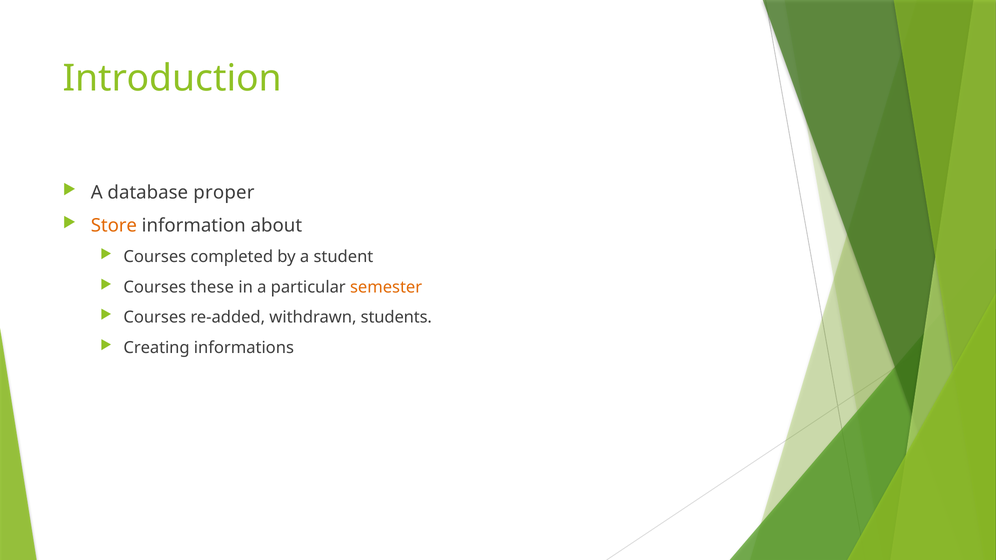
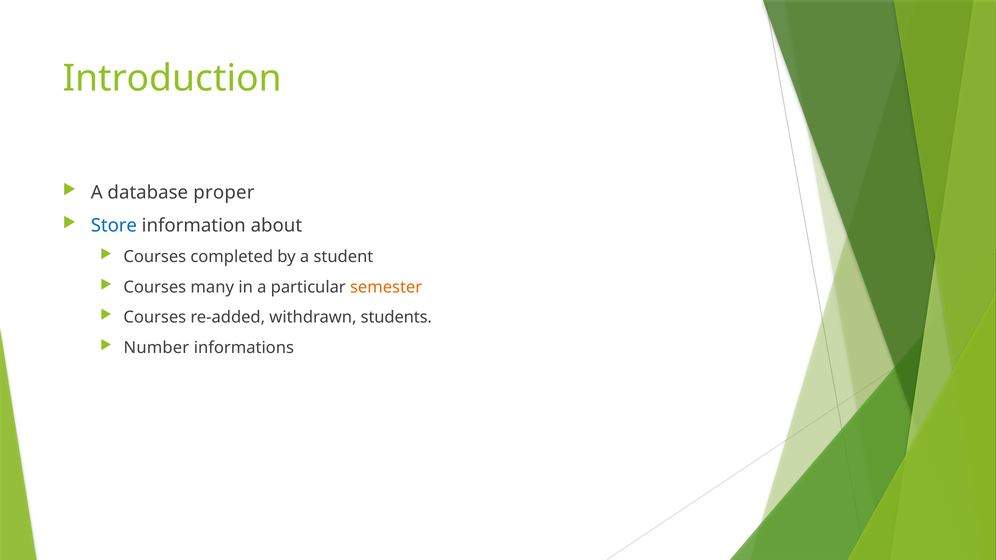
Store colour: orange -> blue
these: these -> many
Creating: Creating -> Number
